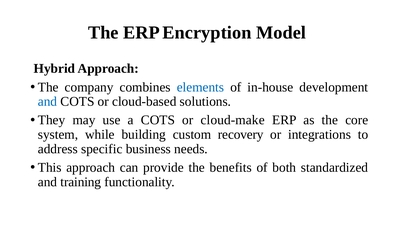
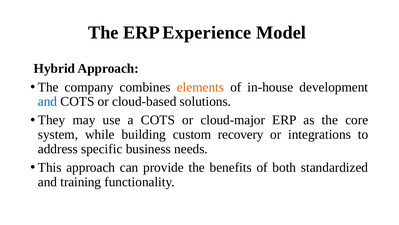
Encryption: Encryption -> Experience
elements colour: blue -> orange
cloud-make: cloud-make -> cloud-major
